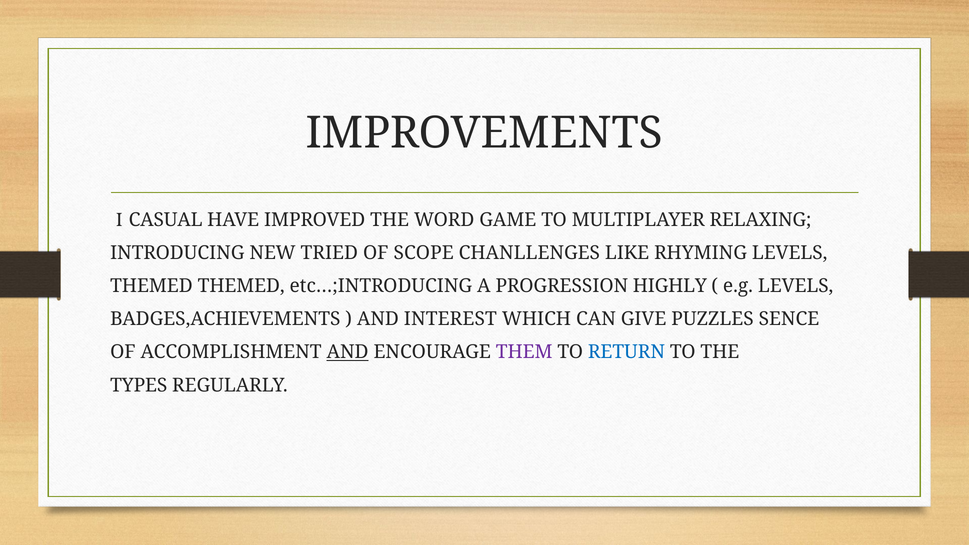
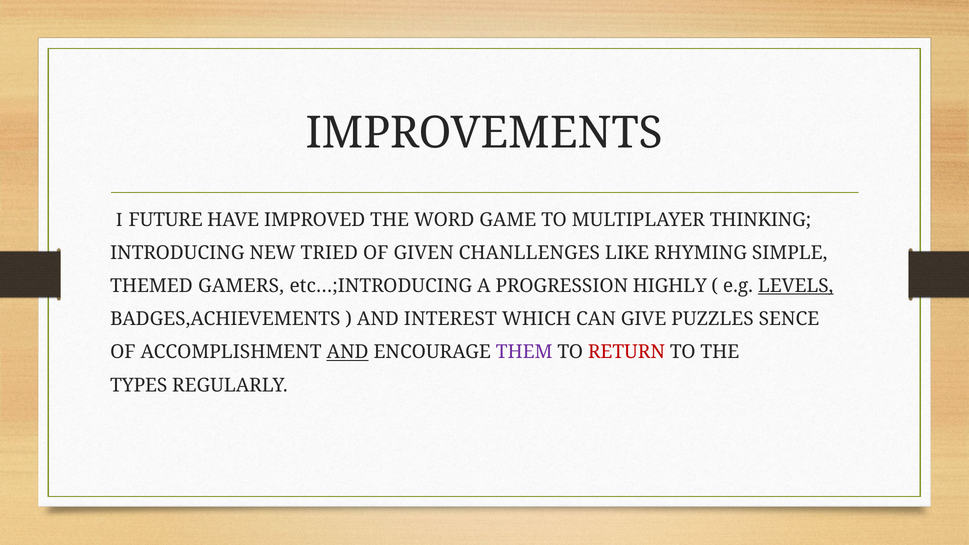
CASUAL: CASUAL -> FUTURE
RELAXING: RELAXING -> THINKING
SCOPE: SCOPE -> GIVEN
RHYMING LEVELS: LEVELS -> SIMPLE
THEMED THEMED: THEMED -> GAMERS
LEVELS at (796, 286) underline: none -> present
RETURN colour: blue -> red
